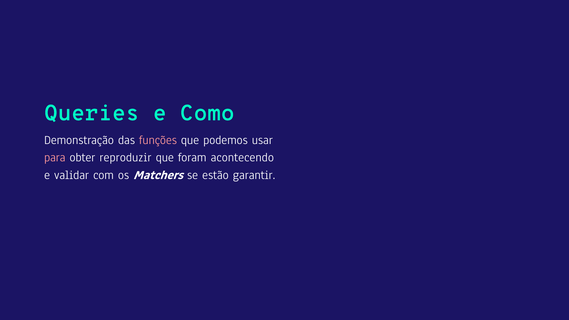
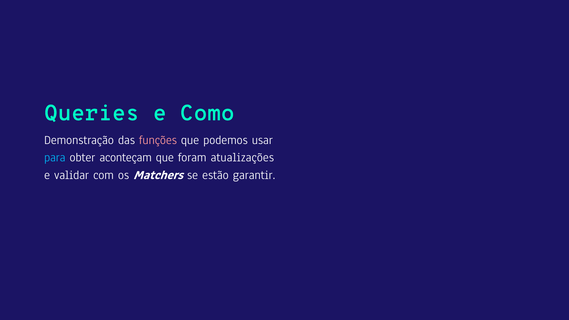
para colour: pink -> light blue
reproduzir: reproduzir -> aconteçam
acontecendo: acontecendo -> atualizações
